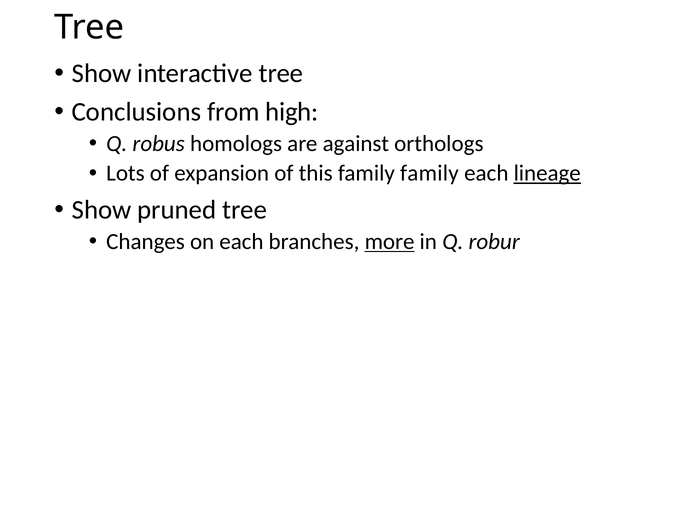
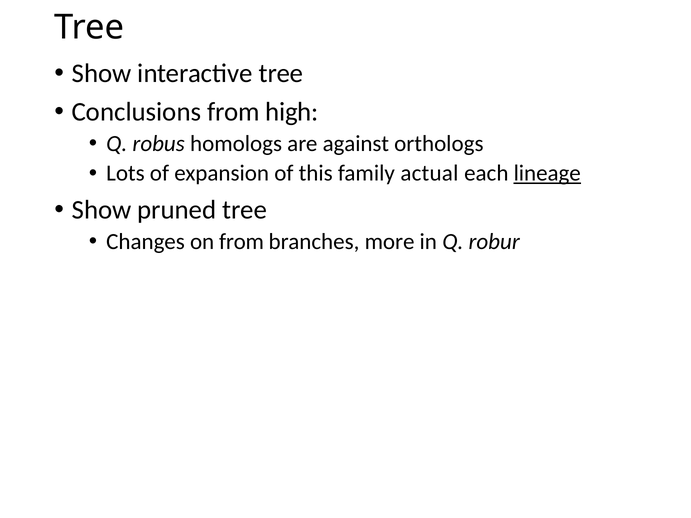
family family: family -> actual
on each: each -> from
more underline: present -> none
